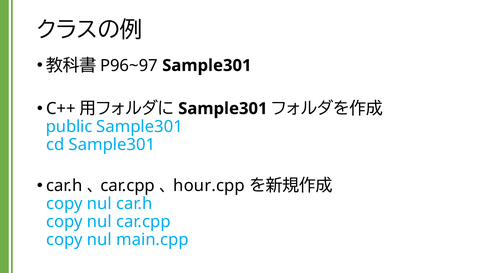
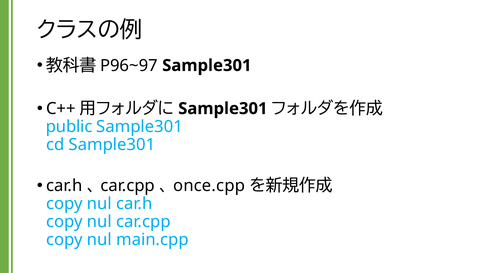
hour.cpp: hour.cpp -> once.cpp
